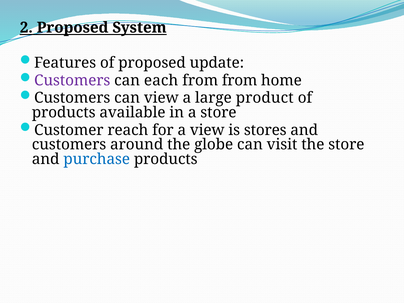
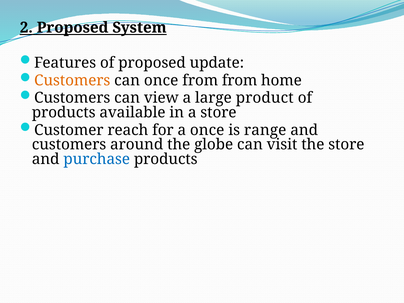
Customers at (72, 80) colour: purple -> orange
can each: each -> once
a view: view -> once
stores: stores -> range
